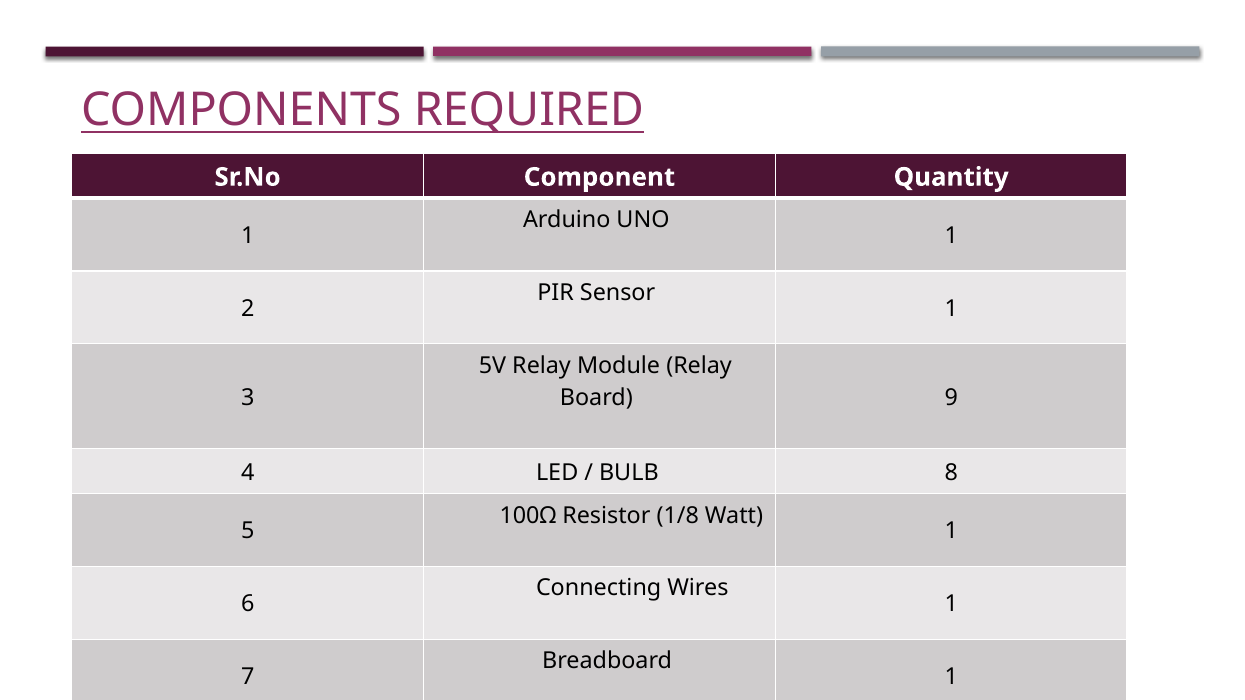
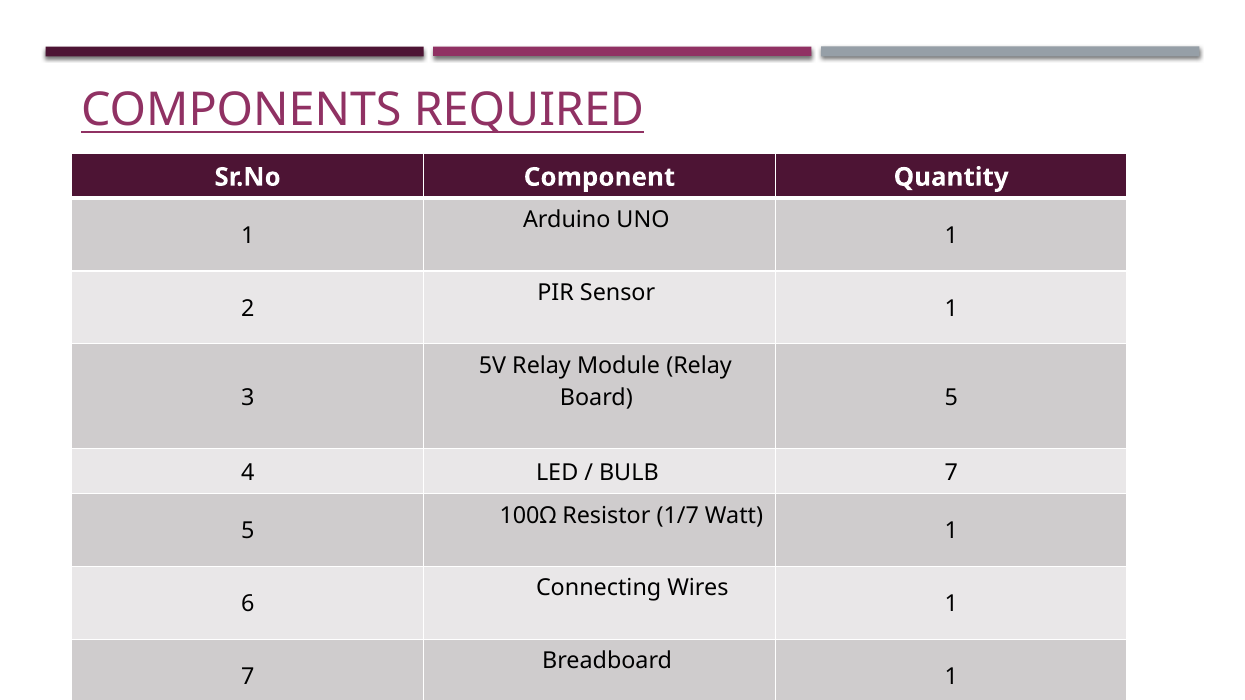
Board 9: 9 -> 5
BULB 8: 8 -> 7
1/8: 1/8 -> 1/7
